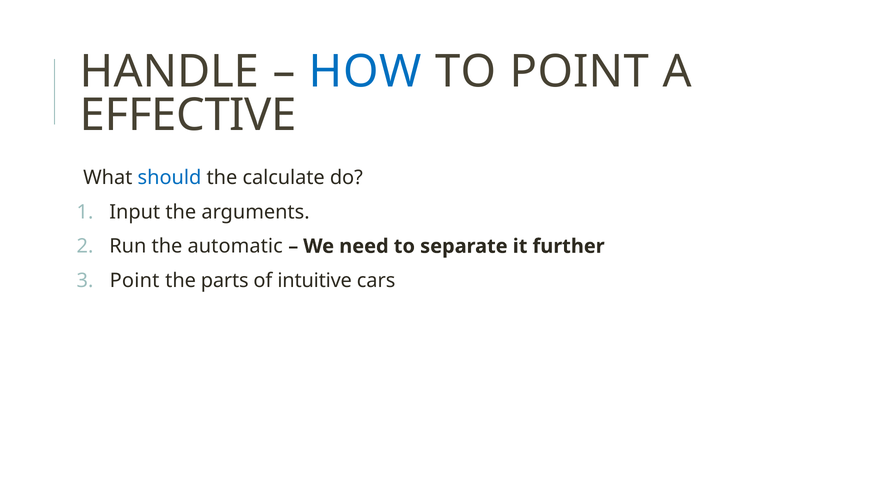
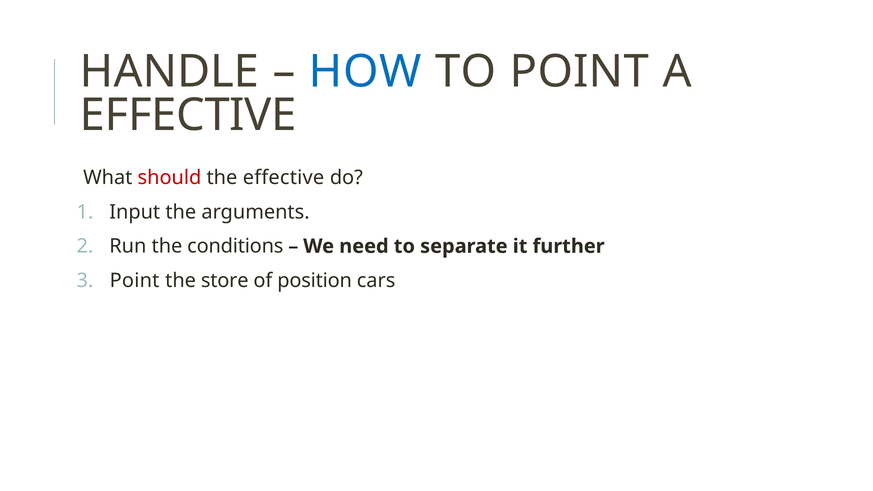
should colour: blue -> red
the calculate: calculate -> effective
automatic: automatic -> conditions
parts: parts -> store
intuitive: intuitive -> position
